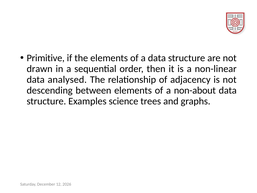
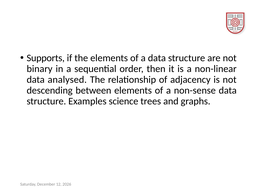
Primitive: Primitive -> Supports
drawn: drawn -> binary
non-about: non-about -> non-sense
